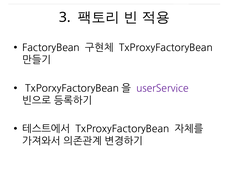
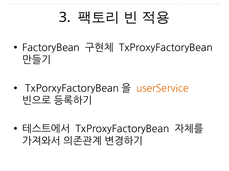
userService colour: purple -> orange
